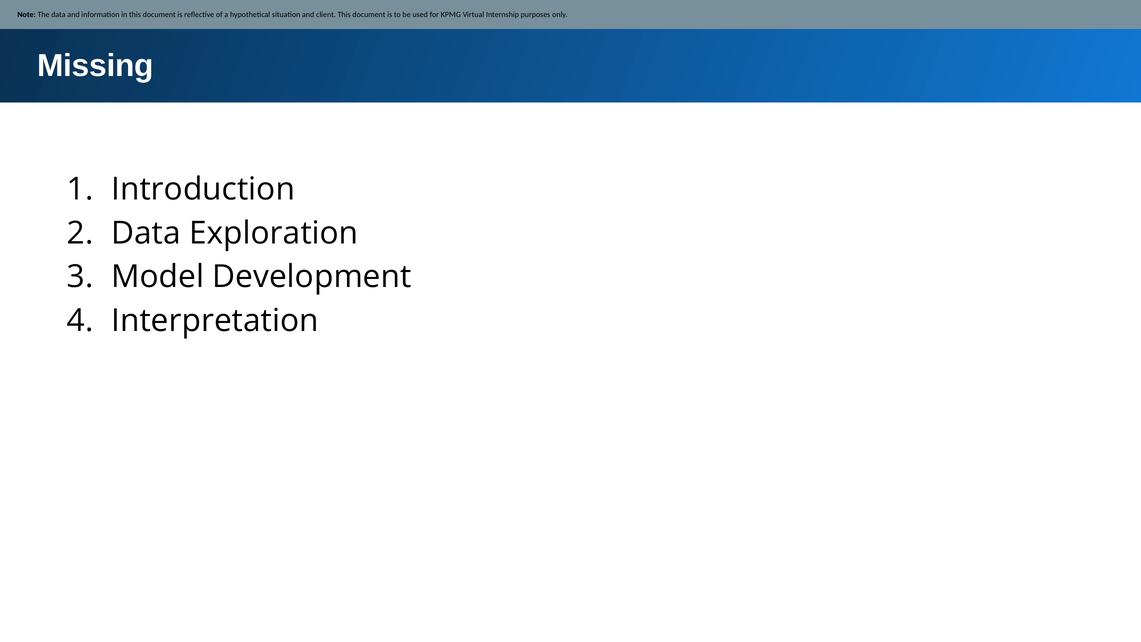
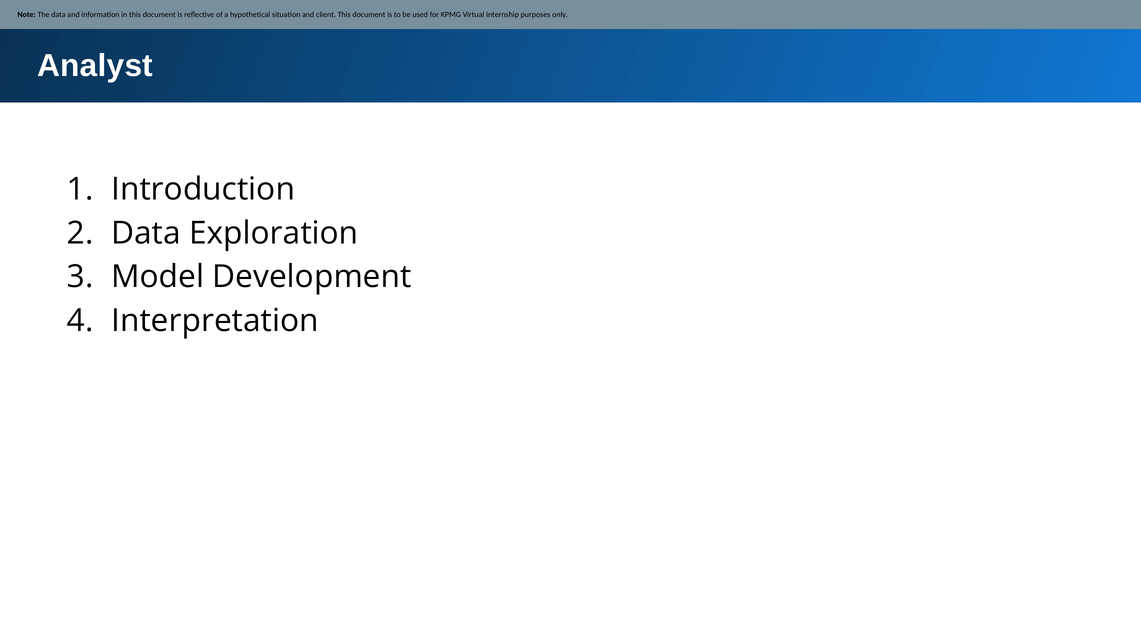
Missing: Missing -> Analyst
